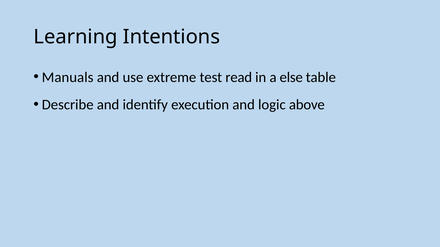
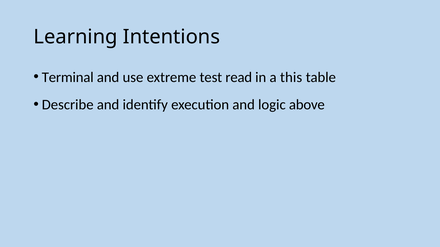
Manuals: Manuals -> Terminal
else: else -> this
